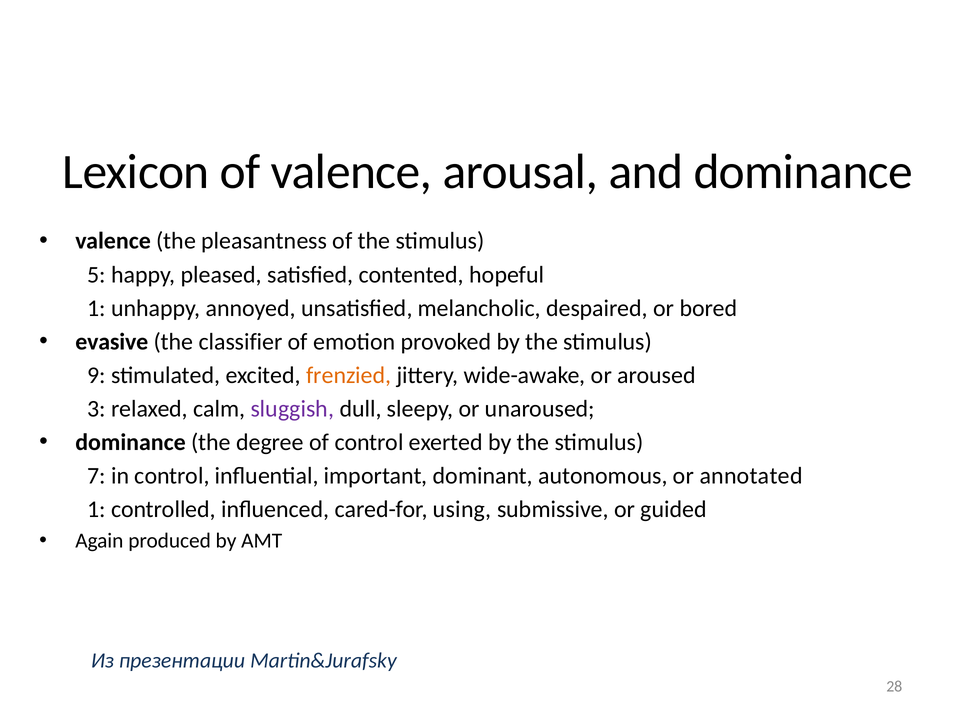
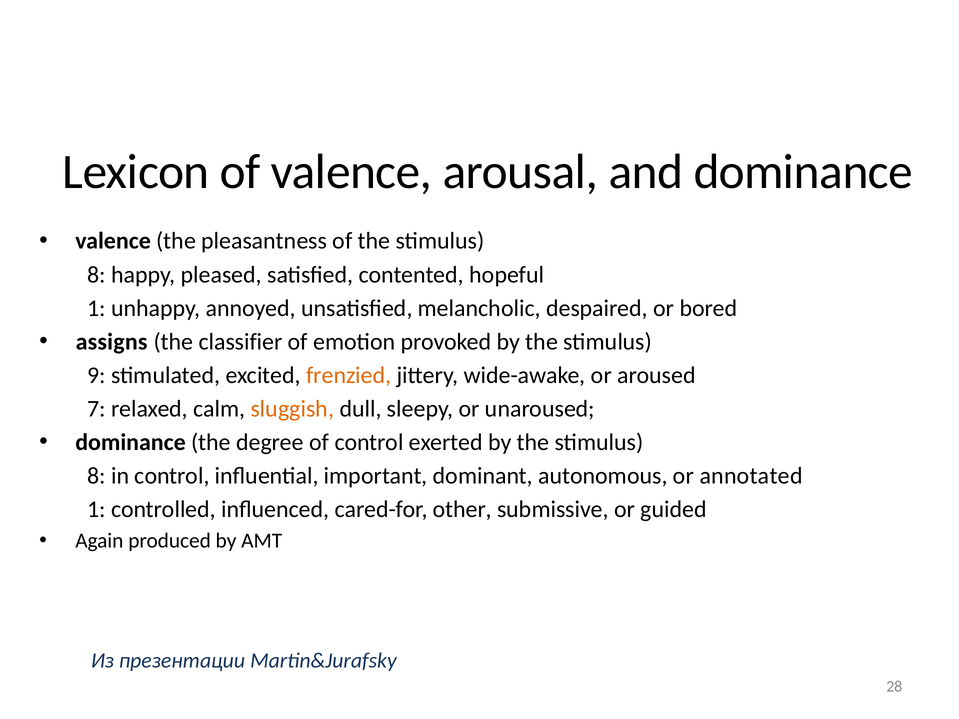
5 at (96, 275): 5 -> 8
evasive: evasive -> assigns
3: 3 -> 7
sluggish colour: purple -> orange
7 at (96, 476): 7 -> 8
using: using -> other
